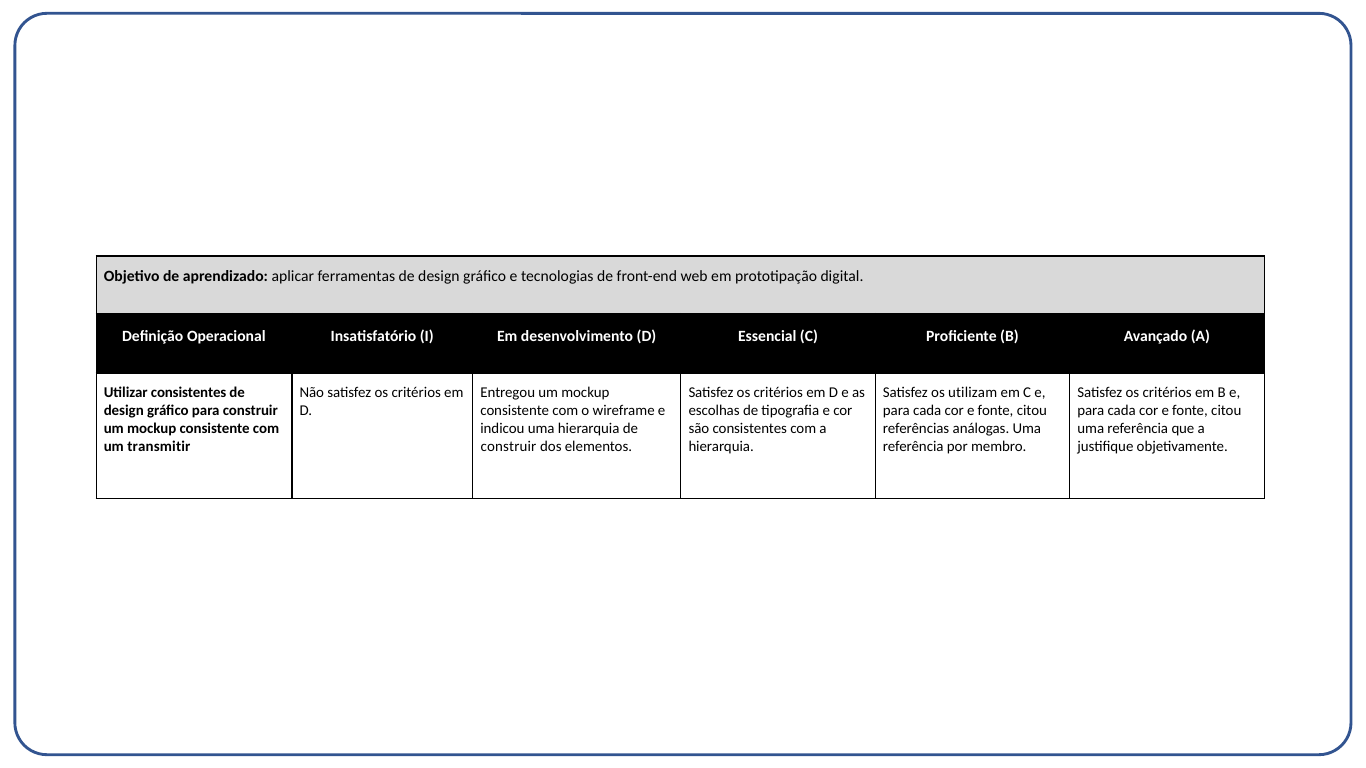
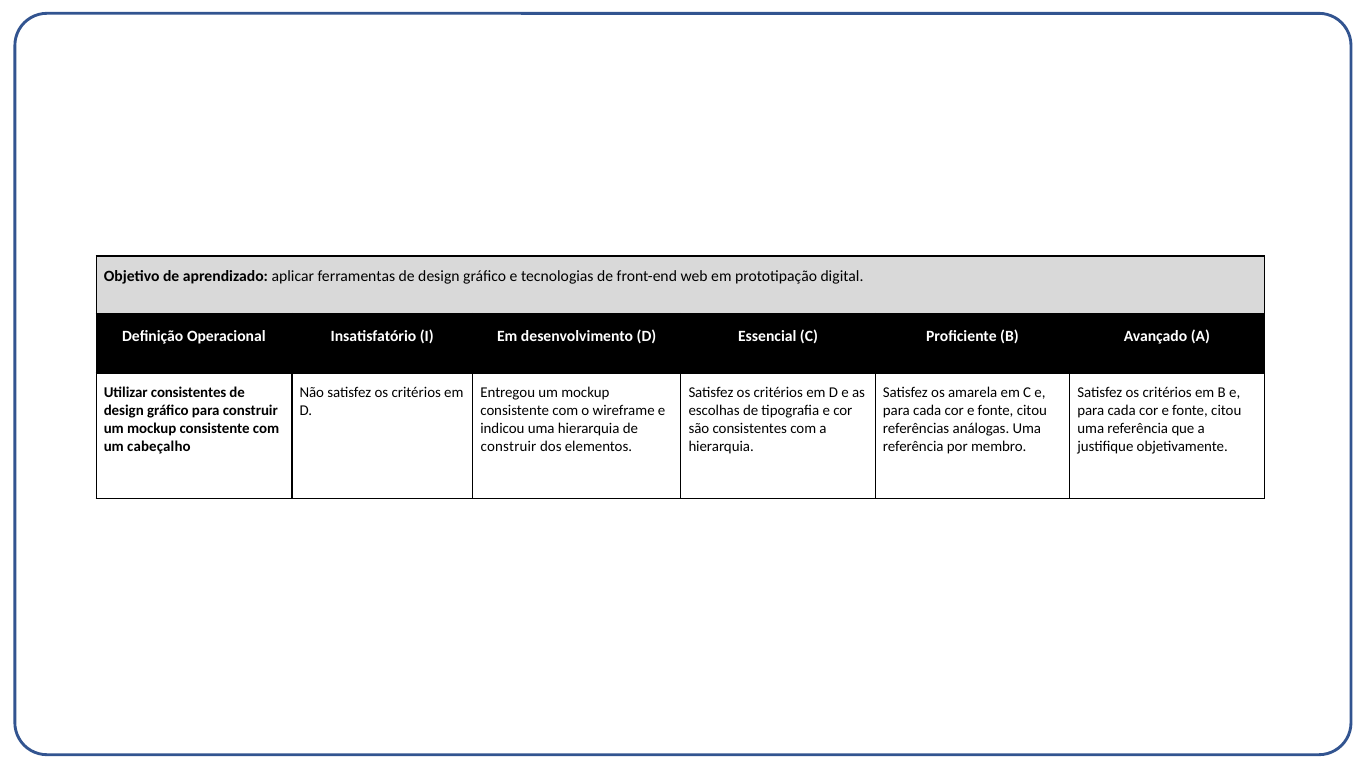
utilizam: utilizam -> amarela
transmitir: transmitir -> cabeçalho
